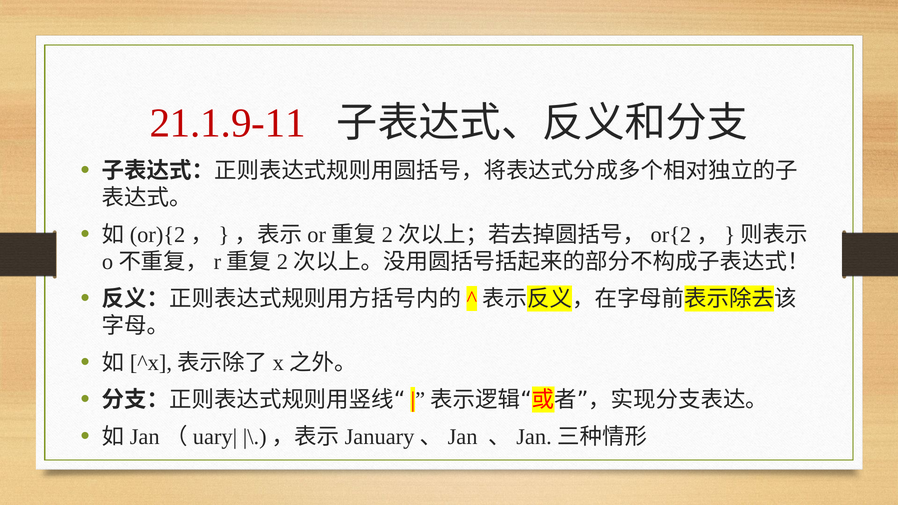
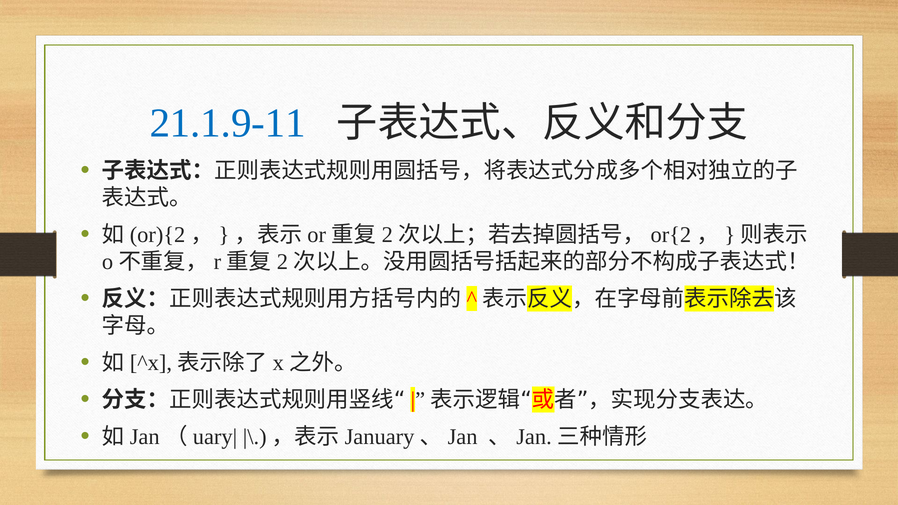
21.1.9-11 colour: red -> blue
